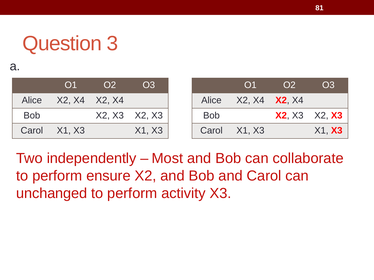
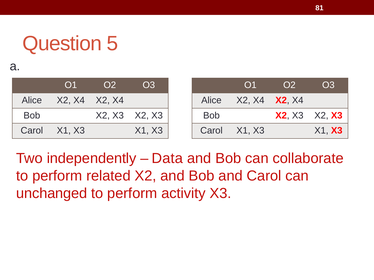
3: 3 -> 5
Most: Most -> Data
ensure: ensure -> related
